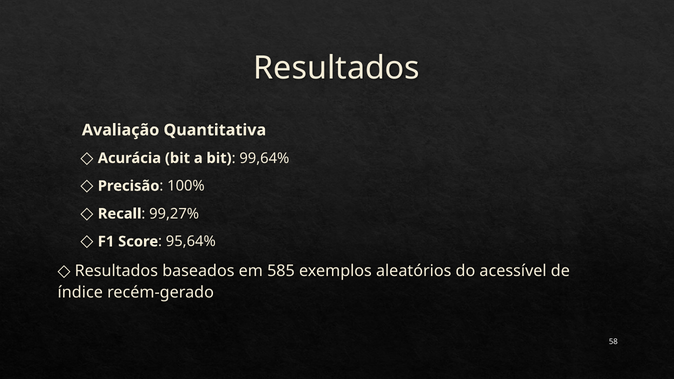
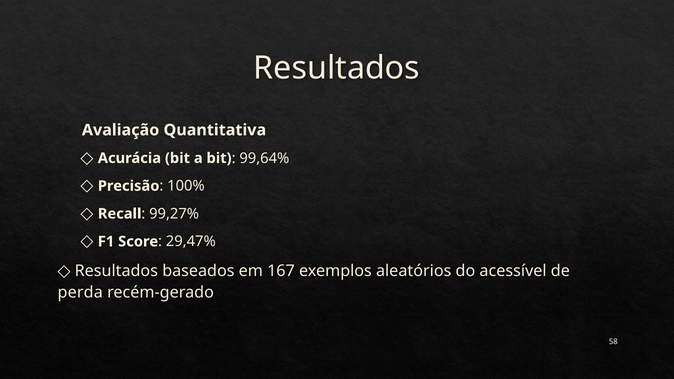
95,64%: 95,64% -> 29,47%
585: 585 -> 167
índice: índice -> perda
